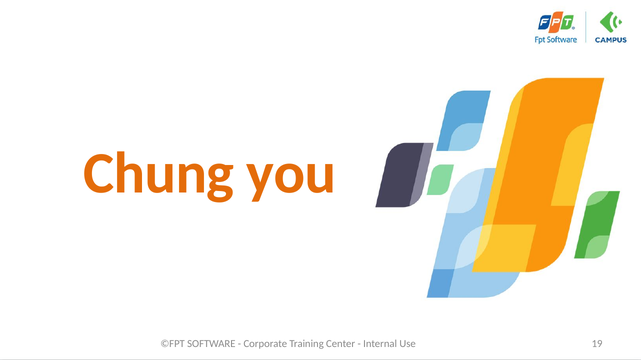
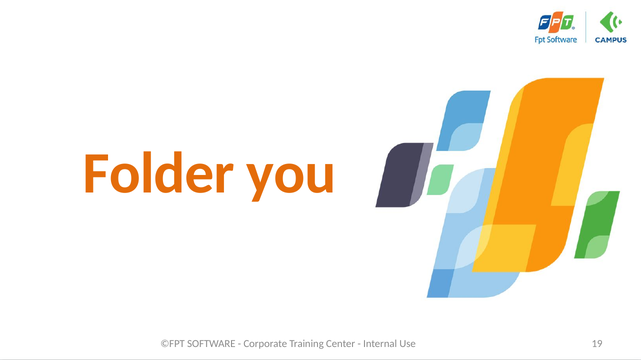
Chung: Chung -> Folder
